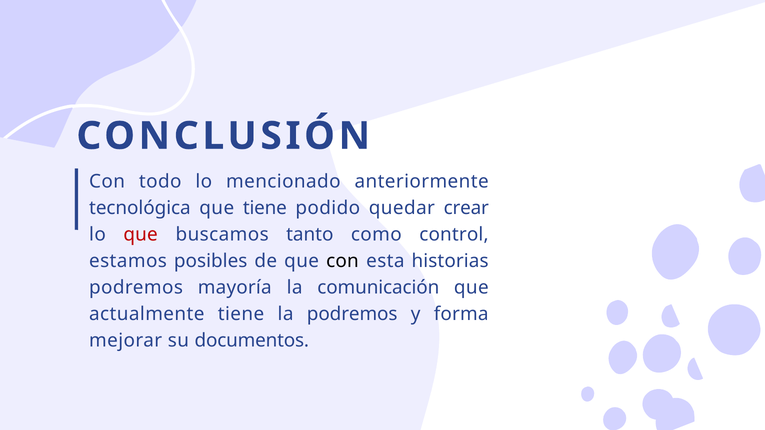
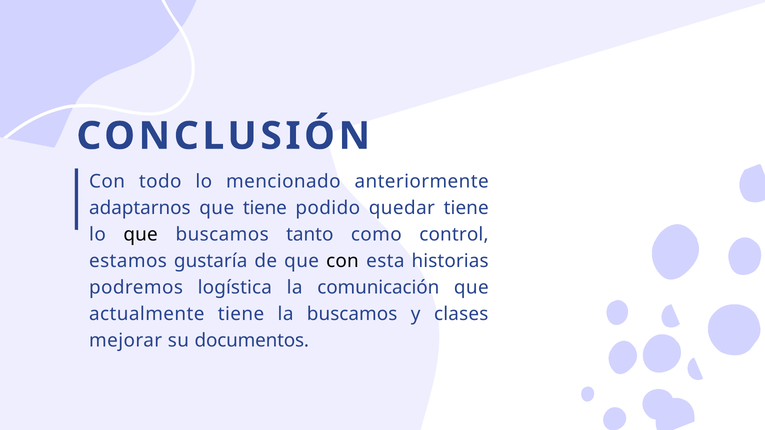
tecnológica: tecnológica -> adaptarnos
quedar crear: crear -> tiene
que at (141, 235) colour: red -> black
posibles: posibles -> gustaría
mayoría: mayoría -> logística
la podremos: podremos -> buscamos
forma: forma -> clases
